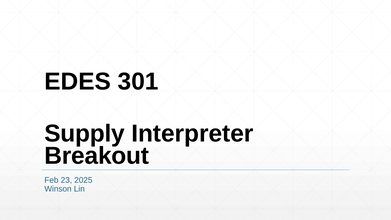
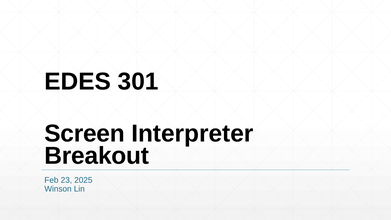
Supply: Supply -> Screen
